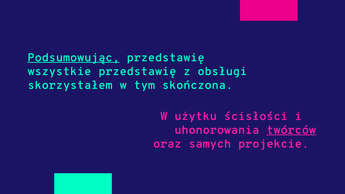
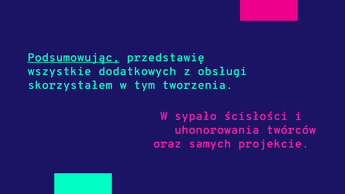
wszystkie przedstawię: przedstawię -> dodatkowych
skończona: skończona -> tworzenia
użytku: użytku -> sypało
twórców underline: present -> none
